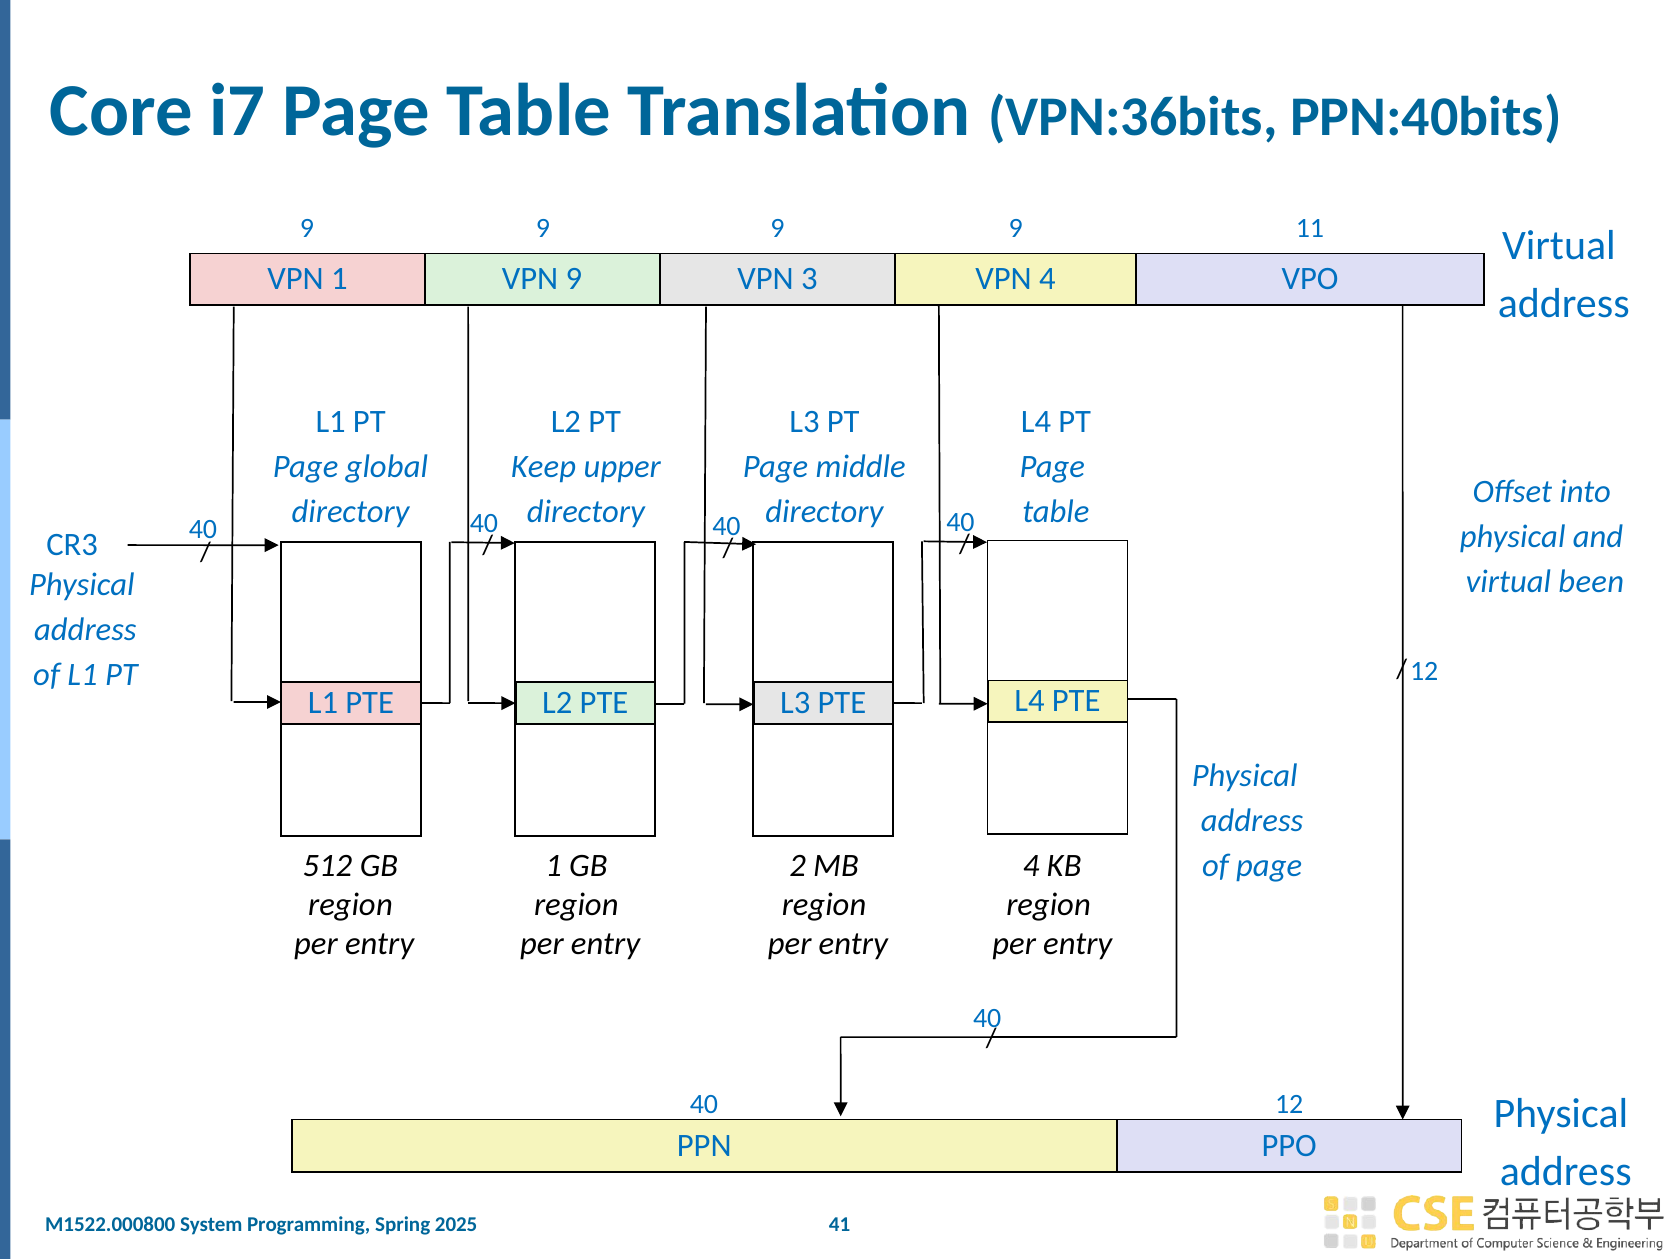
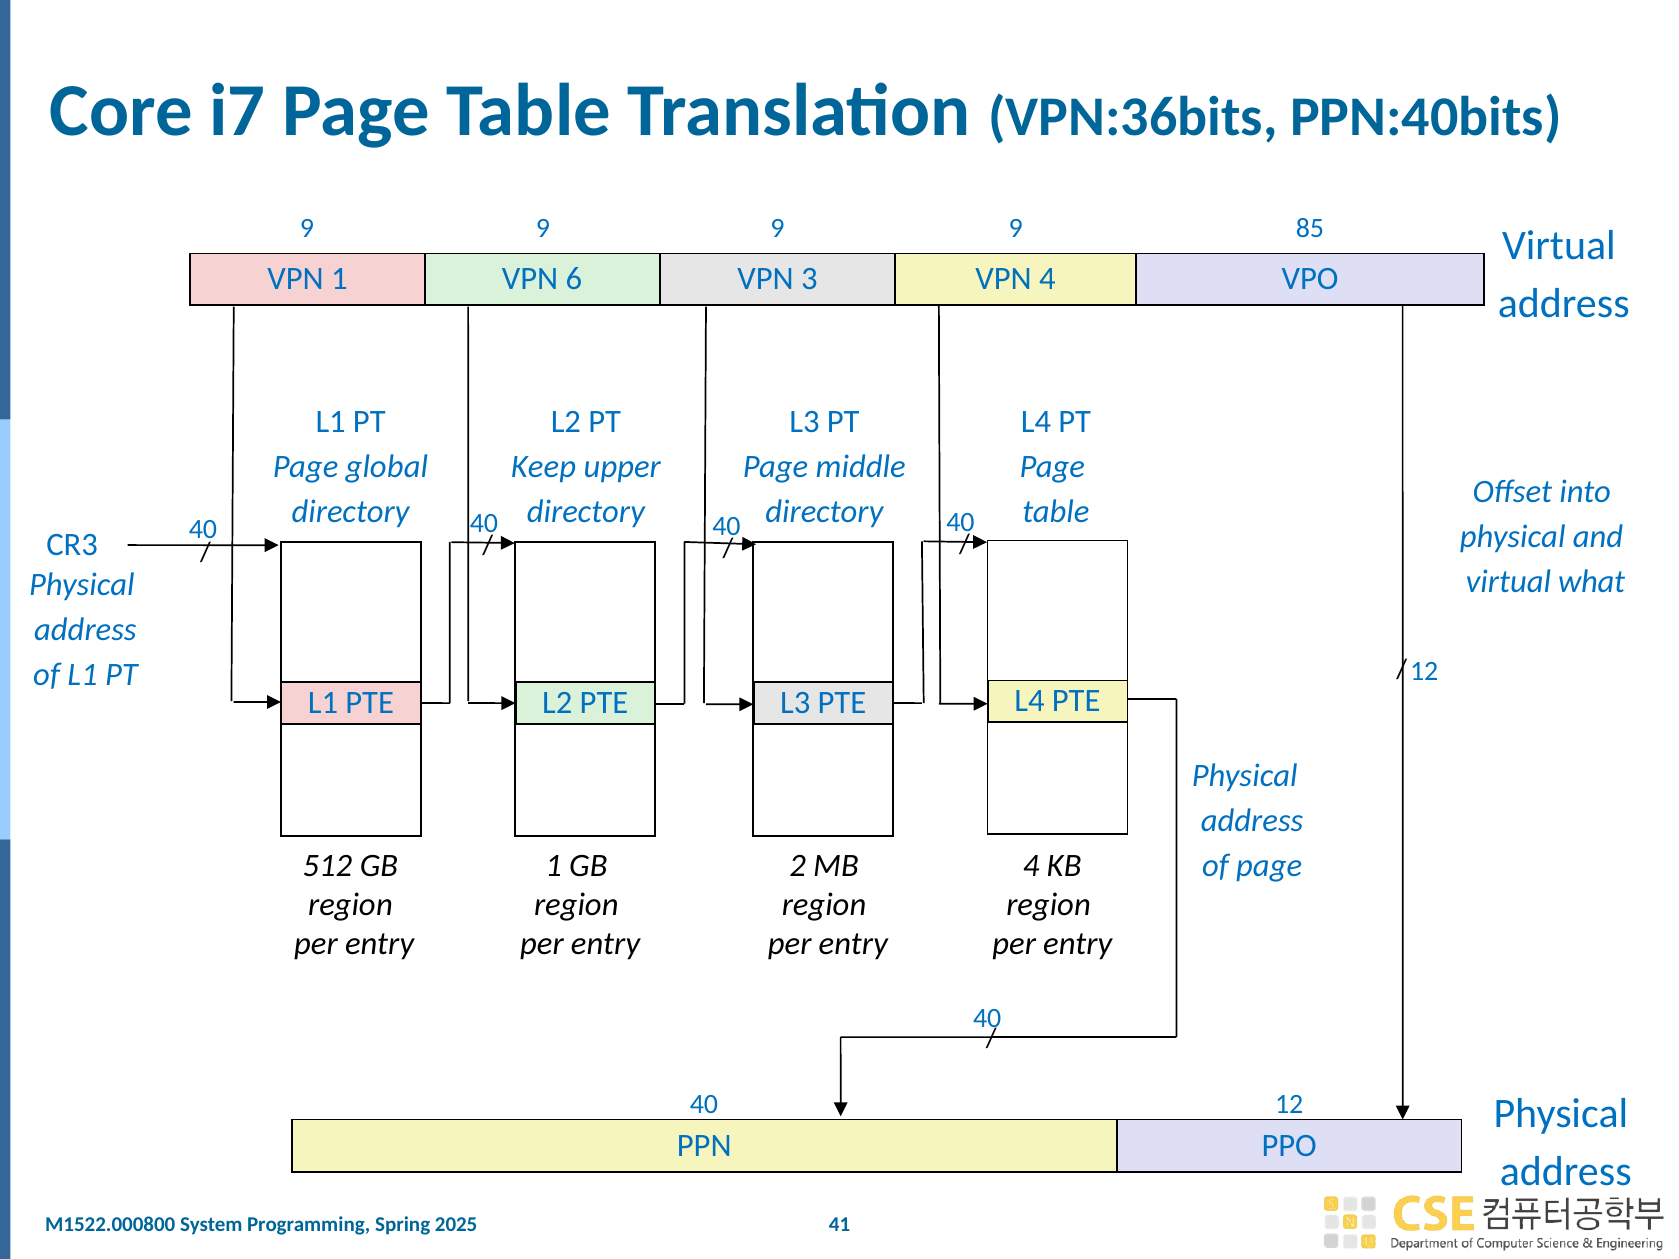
11: 11 -> 85
VPN 9: 9 -> 6
been: been -> what
